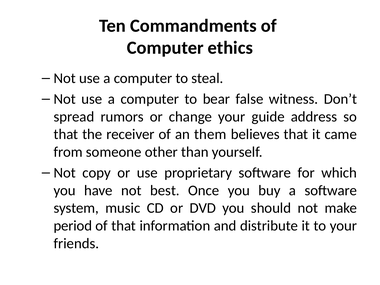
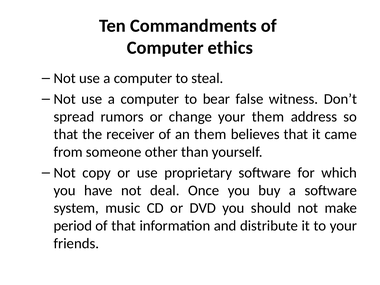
your guide: guide -> them
best: best -> deal
